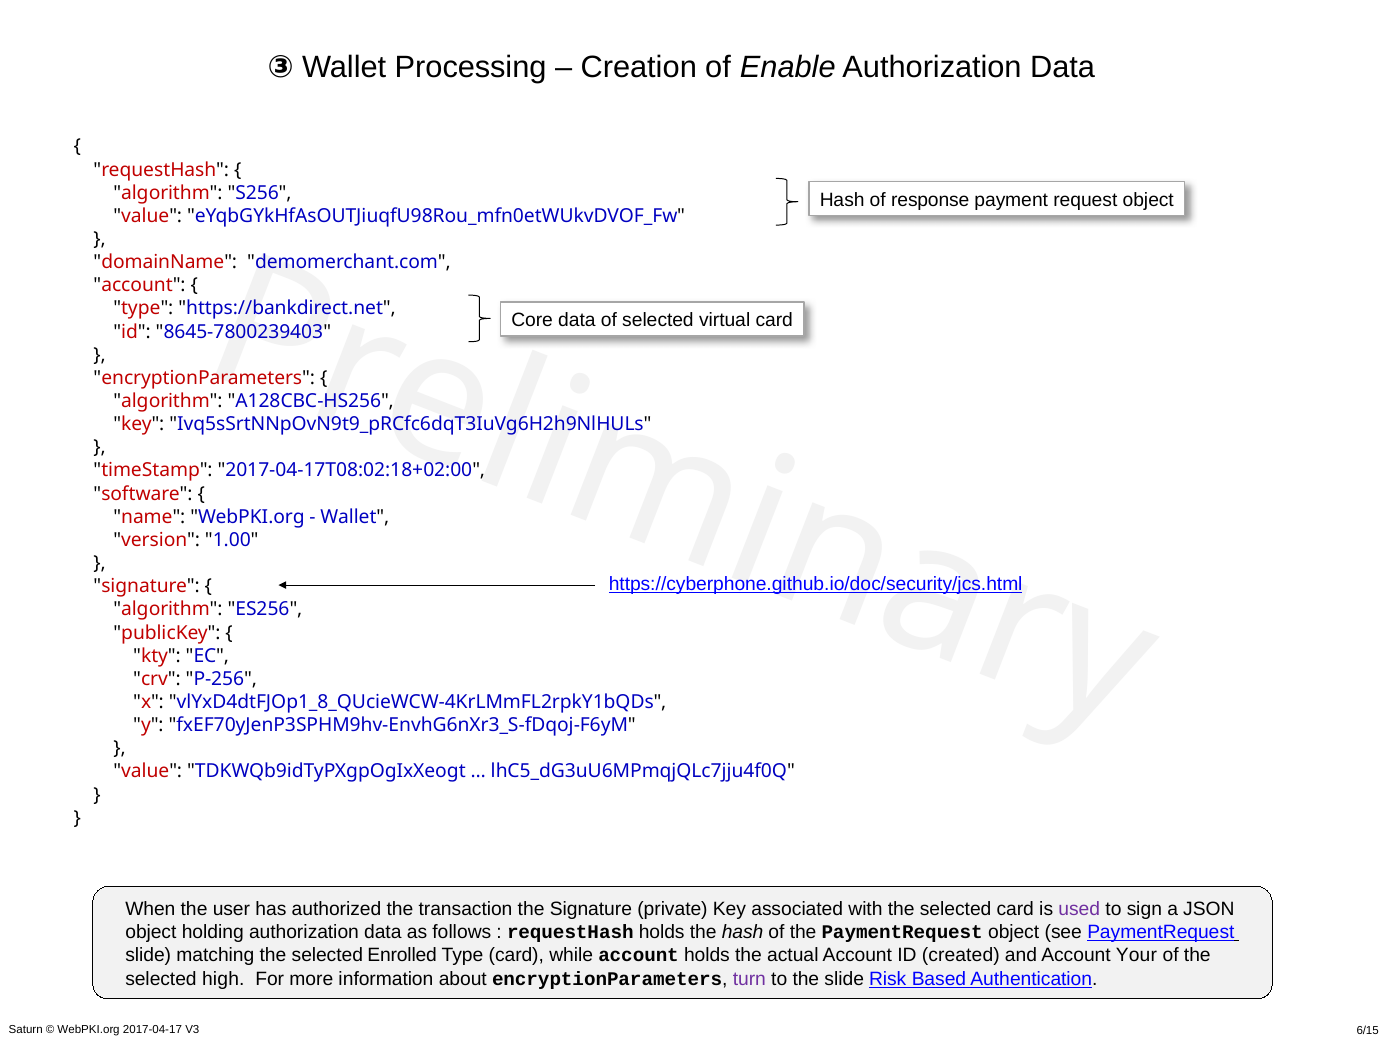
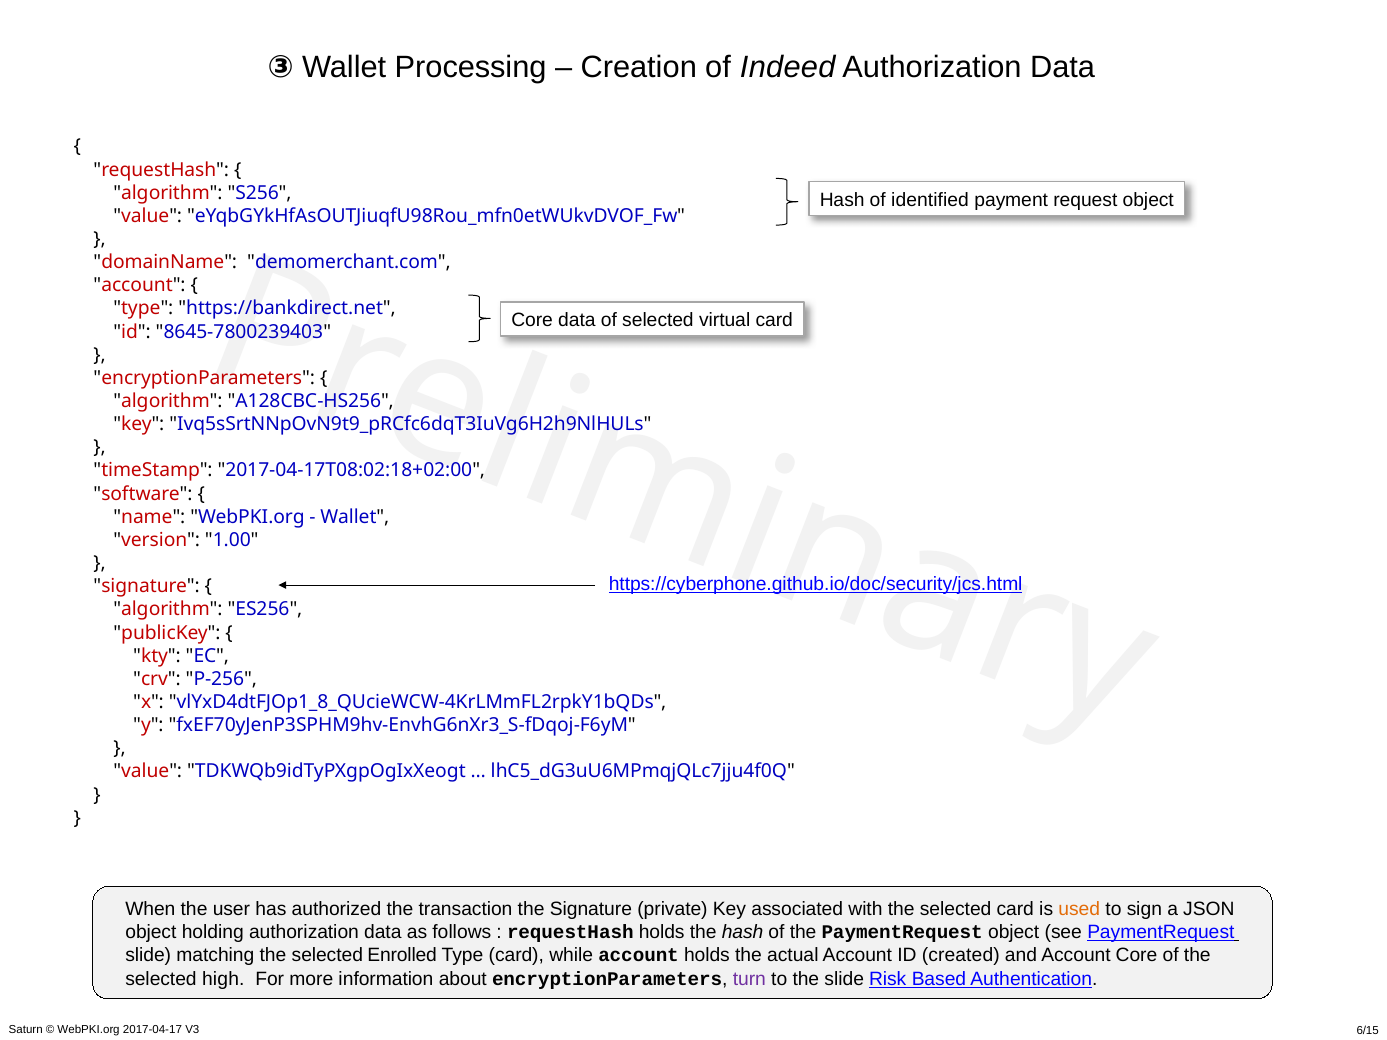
Enable: Enable -> Indeed
response: response -> identified
used colour: purple -> orange
Account Your: Your -> Core
